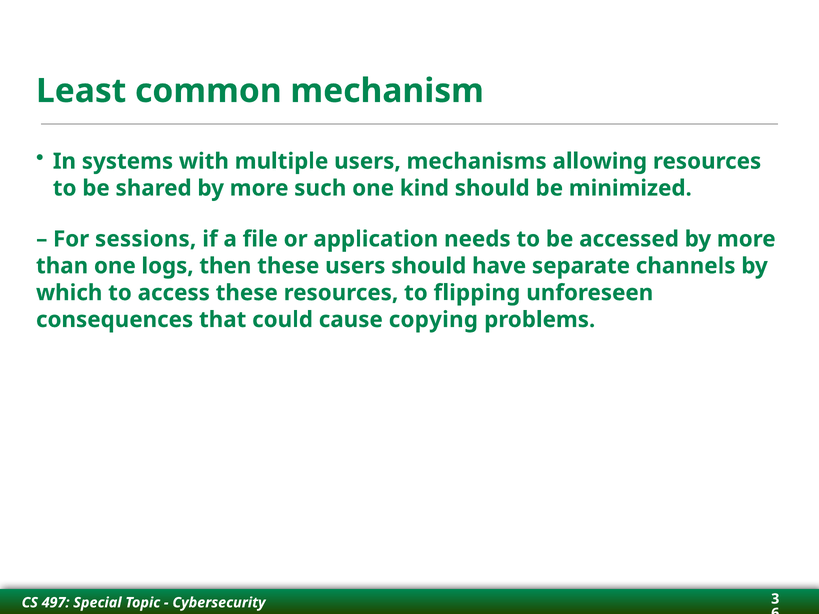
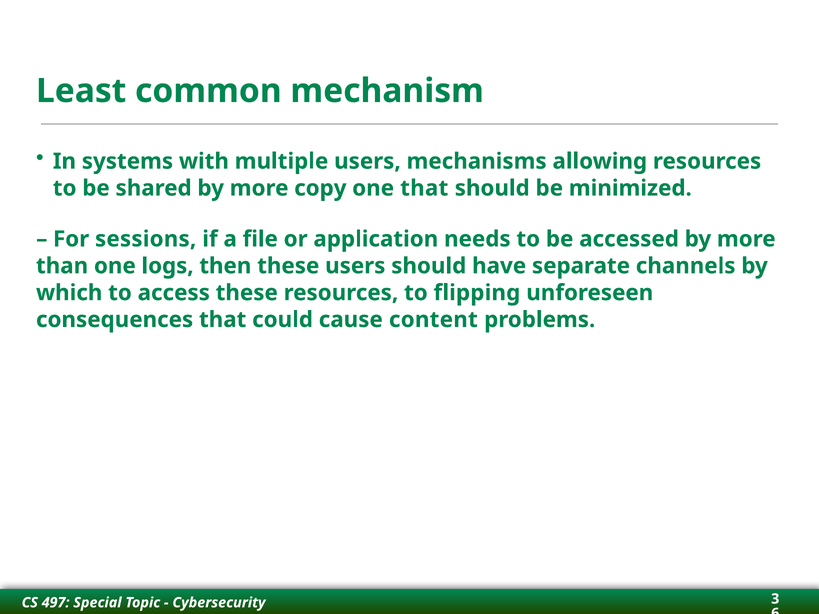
such: such -> copy
one kind: kind -> that
copying: copying -> content
